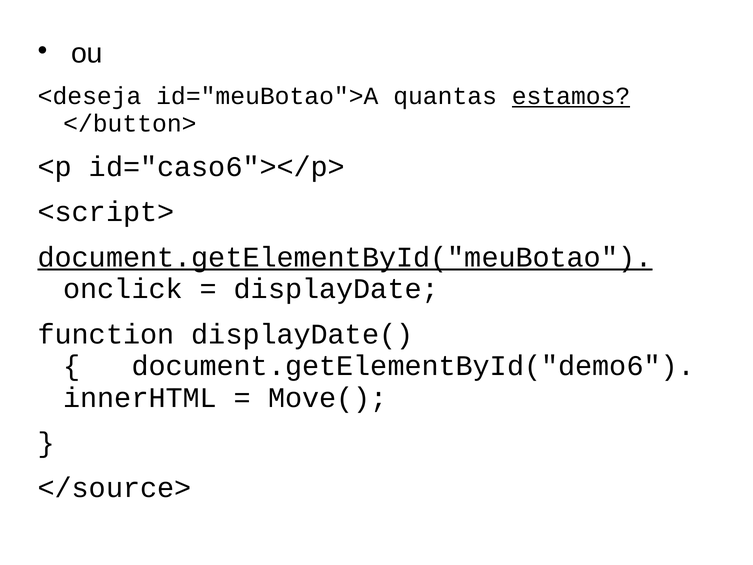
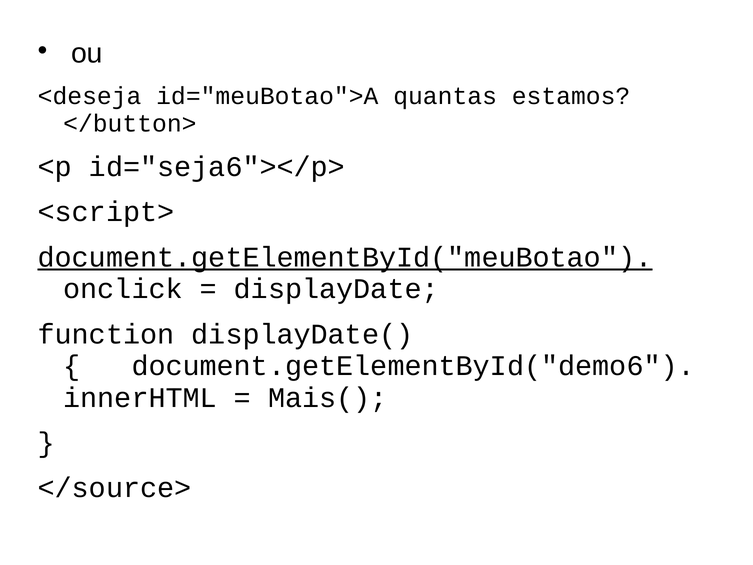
estamos underline: present -> none
id="caso6"></p>: id="caso6"></p> -> id="seja6"></p>
Move(: Move( -> Mais(
